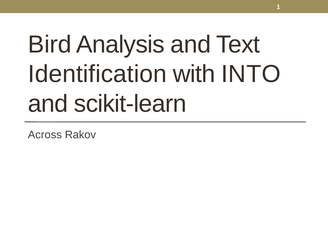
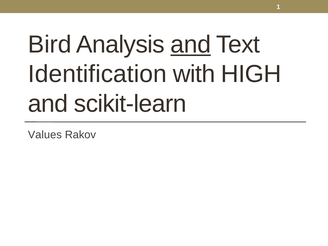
and at (191, 45) underline: none -> present
INTO: INTO -> HIGH
Across: Across -> Values
